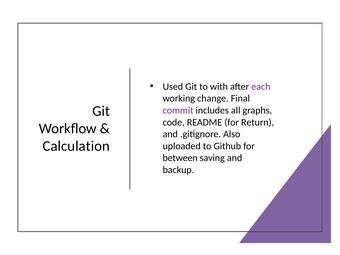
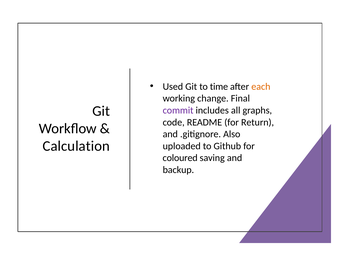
with: with -> time
each colour: purple -> orange
between: between -> coloured
